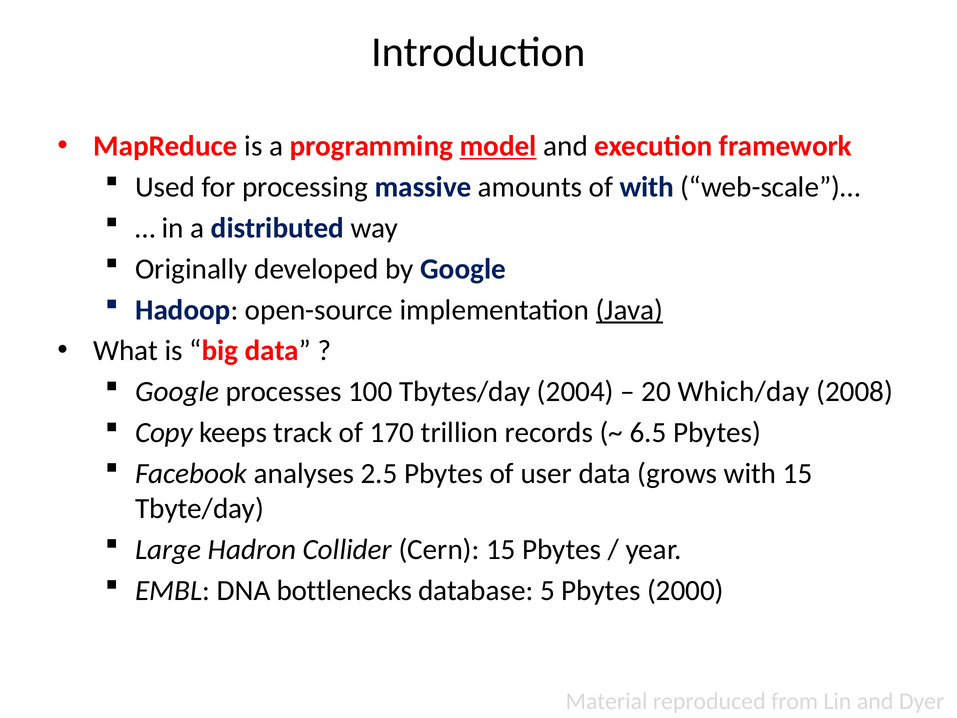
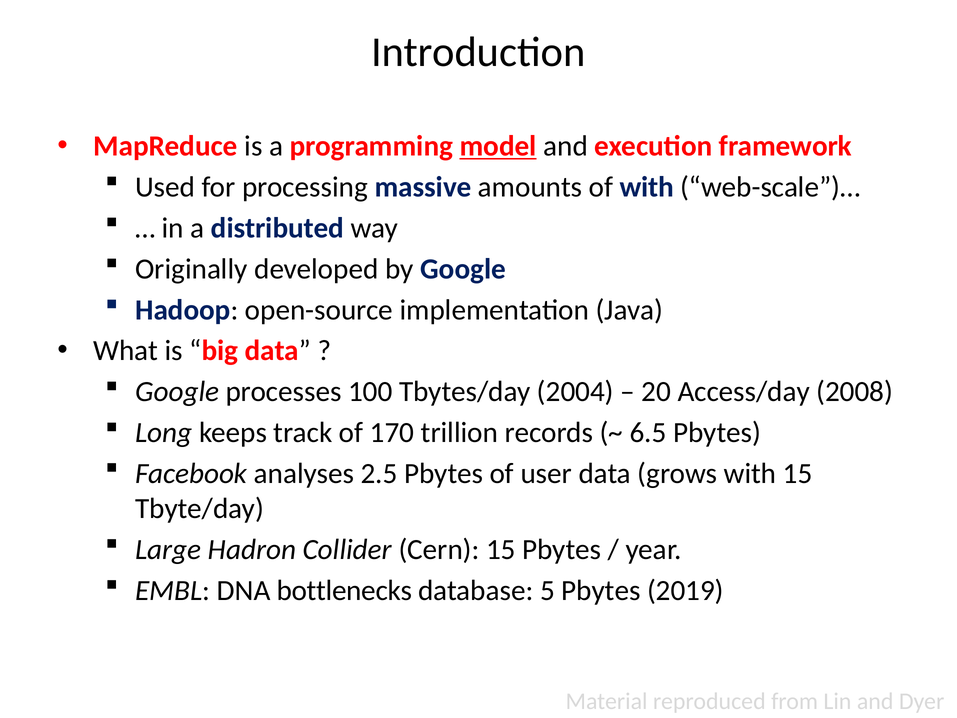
Java underline: present -> none
Which/day: Which/day -> Access/day
Copy: Copy -> Long
2000: 2000 -> 2019
